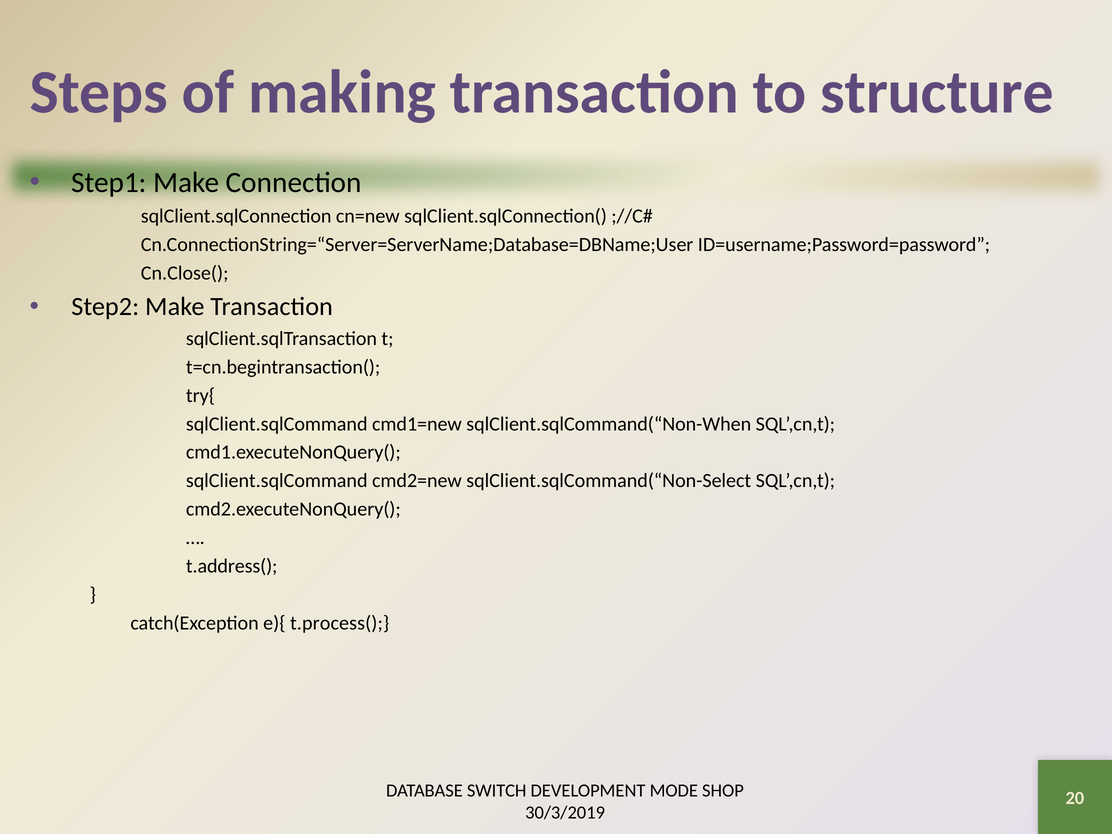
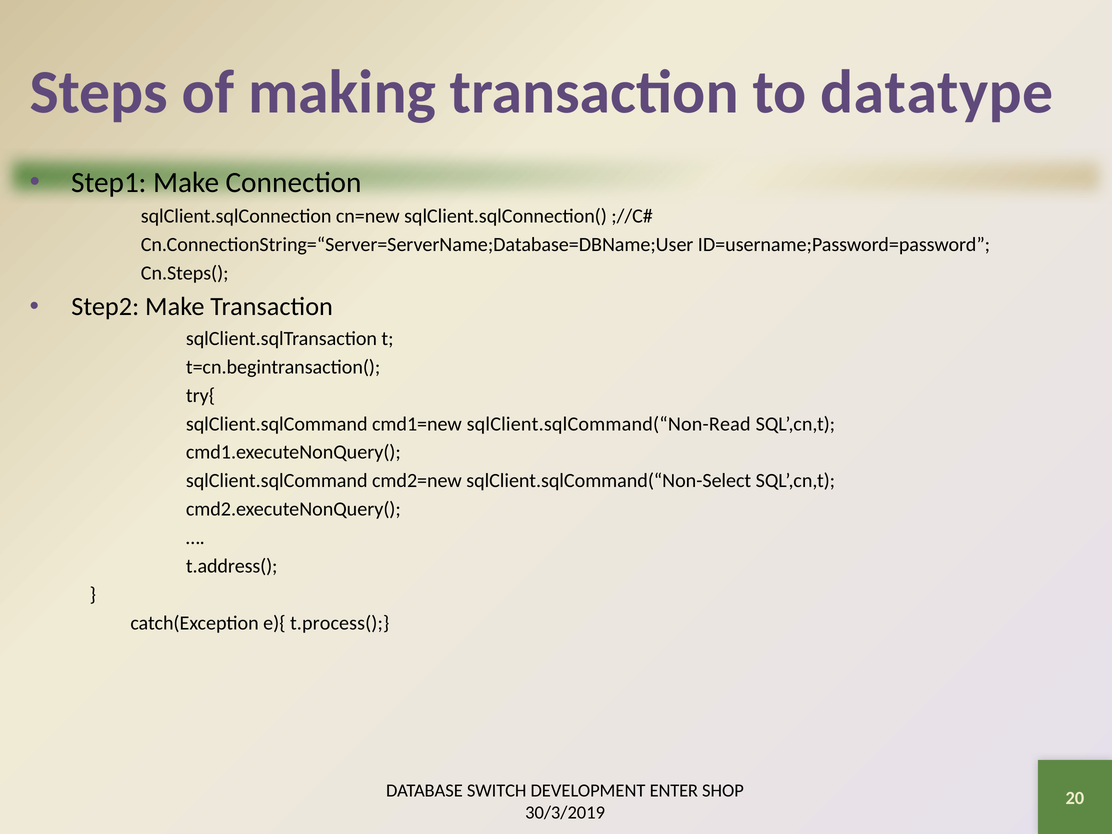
structure: structure -> datatype
Cn.Close(: Cn.Close( -> Cn.Steps(
sqlClient.sqlCommand(“Non-When: sqlClient.sqlCommand(“Non-When -> sqlClient.sqlCommand(“Non-Read
MODE: MODE -> ENTER
